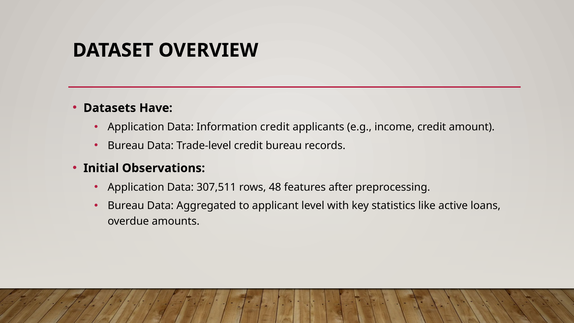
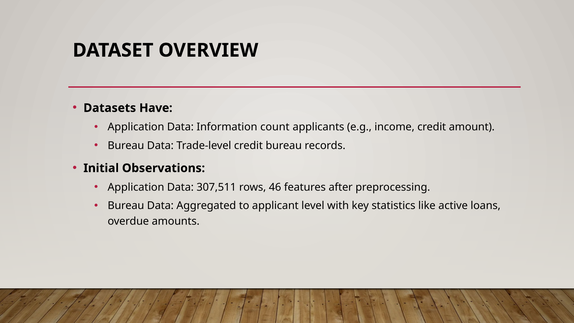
Information credit: credit -> count
48: 48 -> 46
